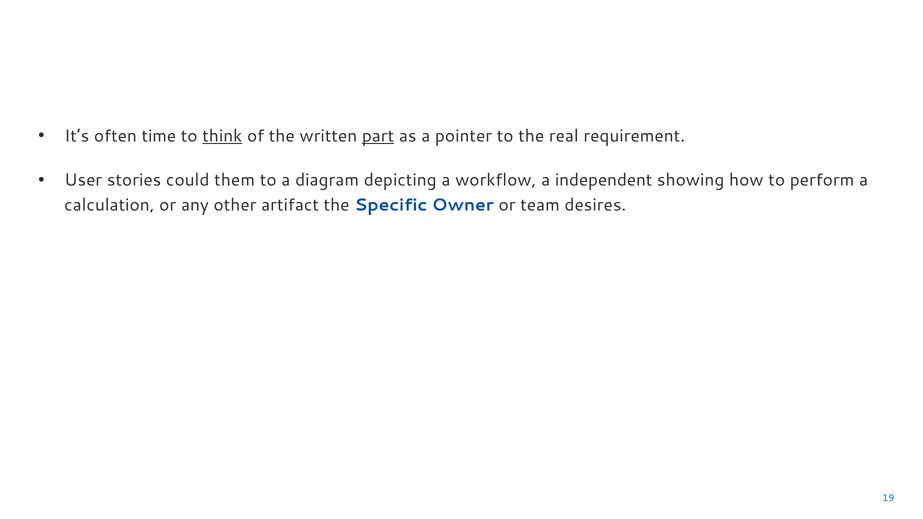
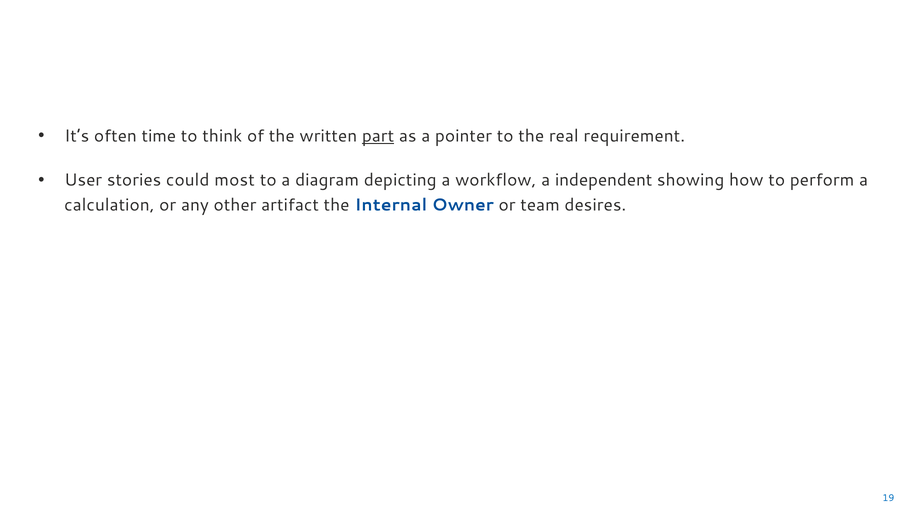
think underline: present -> none
them: them -> most
Specific: Specific -> Internal
